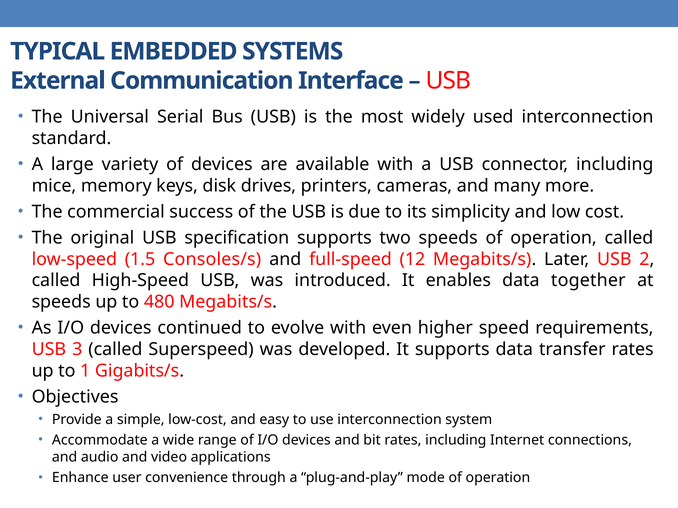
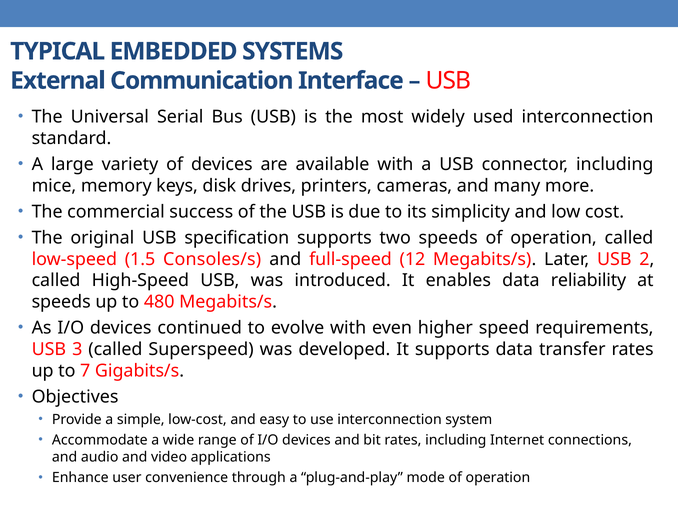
together: together -> reliability
1: 1 -> 7
